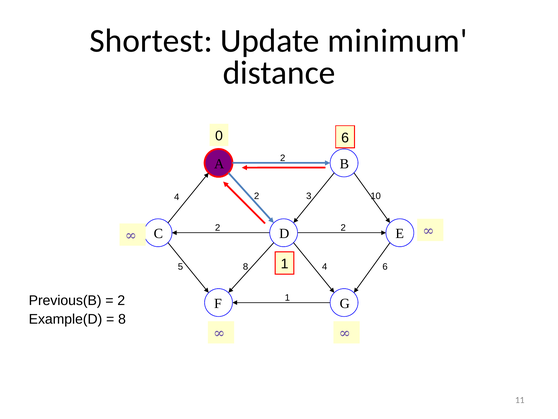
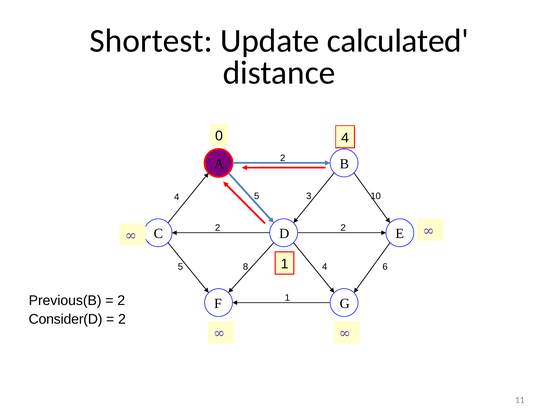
minimum: minimum -> calculated
0 6: 6 -> 4
2 at (257, 196): 2 -> 5
Example(D: Example(D -> Consider(D
8 at (122, 319): 8 -> 2
